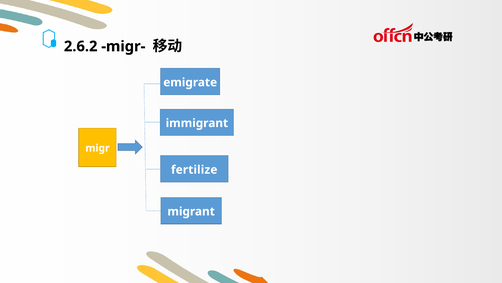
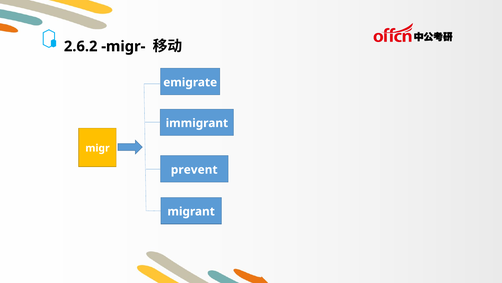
fertilize: fertilize -> prevent
